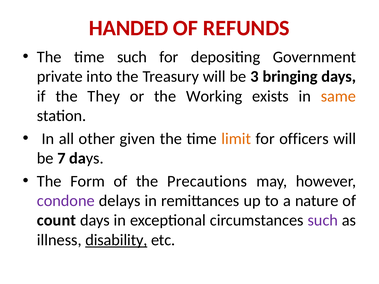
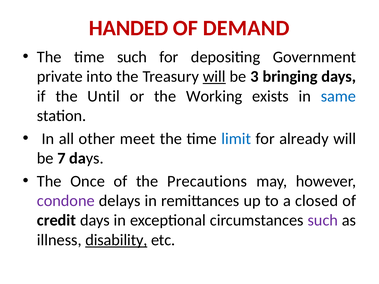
REFUNDS: REFUNDS -> DEMAND
will at (214, 77) underline: none -> present
They: They -> Until
same colour: orange -> blue
given: given -> meet
limit colour: orange -> blue
officers: officers -> already
Form: Form -> Once
nature: nature -> closed
count: count -> credit
